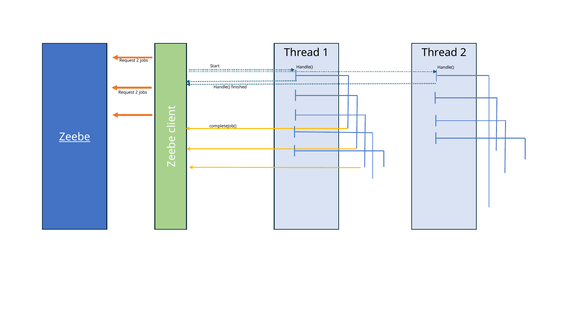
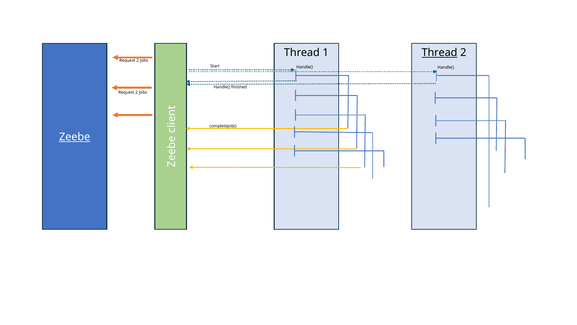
Thread at (440, 52) underline: none -> present
